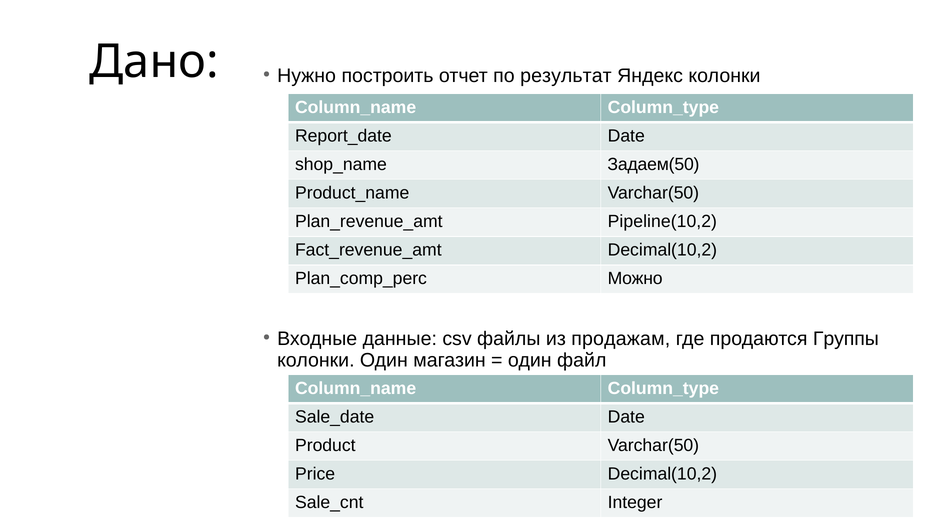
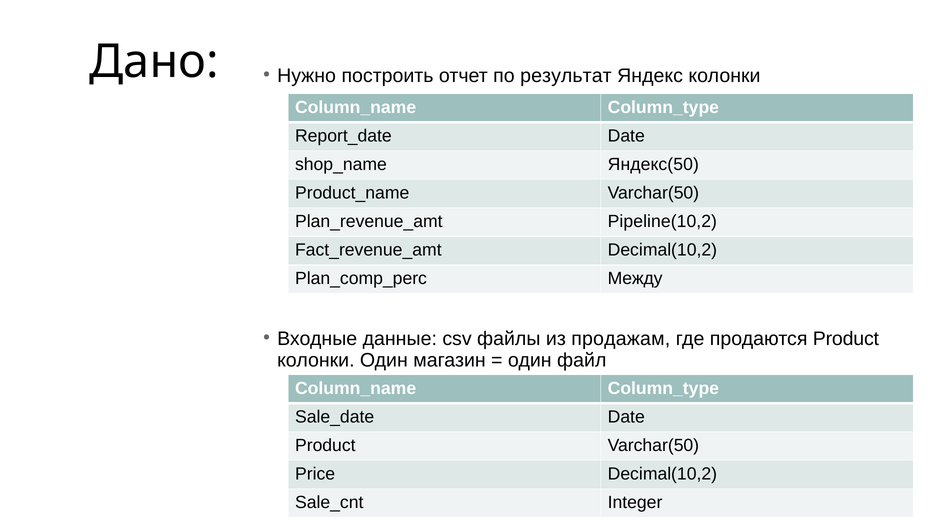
Задаем(50: Задаем(50 -> Яндекс(50
Можно: Можно -> Между
продаются Группы: Группы -> Product
